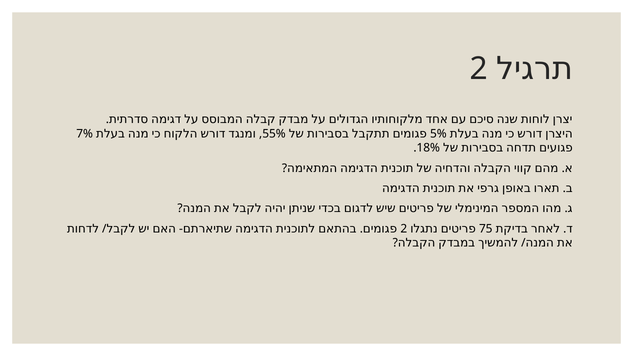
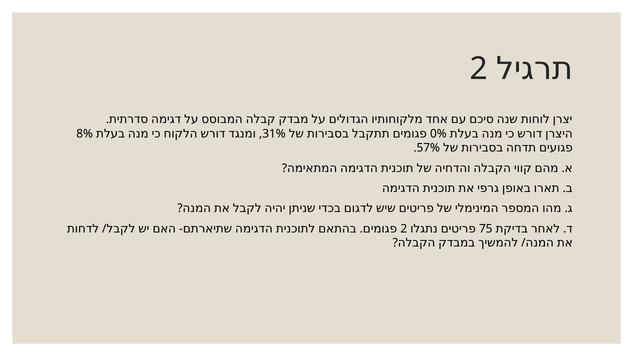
7%: 7% -> 8%
55%: 55% -> 31%
5%: 5% -> 0%
18%: 18% -> 57%
